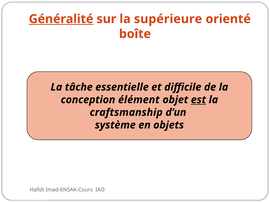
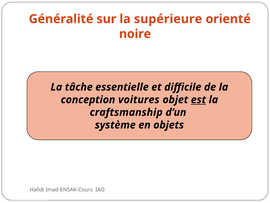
Généralité underline: present -> none
boîte: boîte -> noire
élément: élément -> voitures
